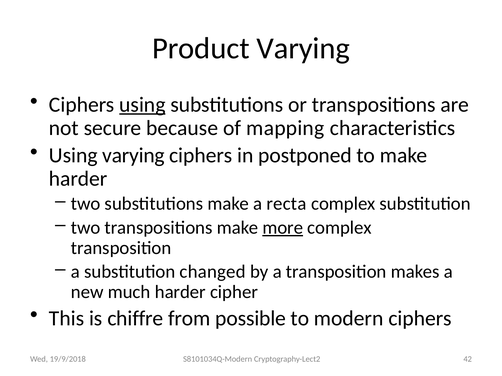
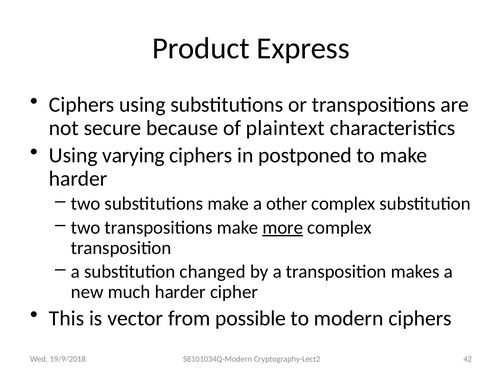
Product Varying: Varying -> Express
using at (142, 105) underline: present -> none
mapping: mapping -> plaintext
recta: recta -> other
chiffre: chiffre -> vector
